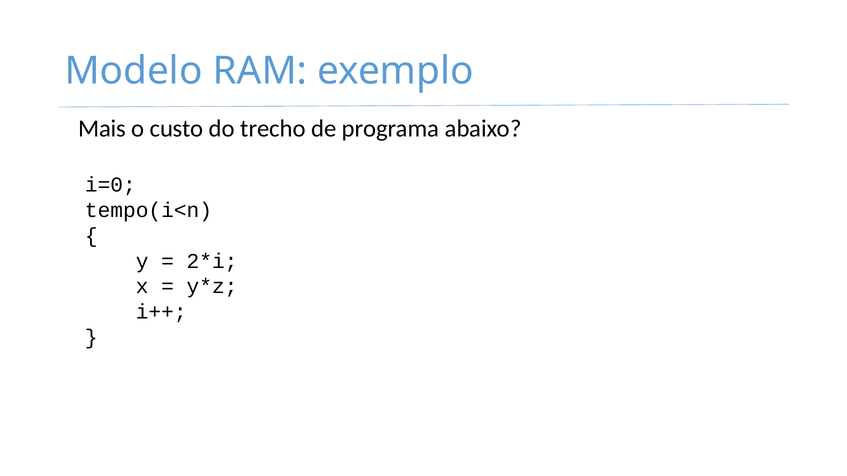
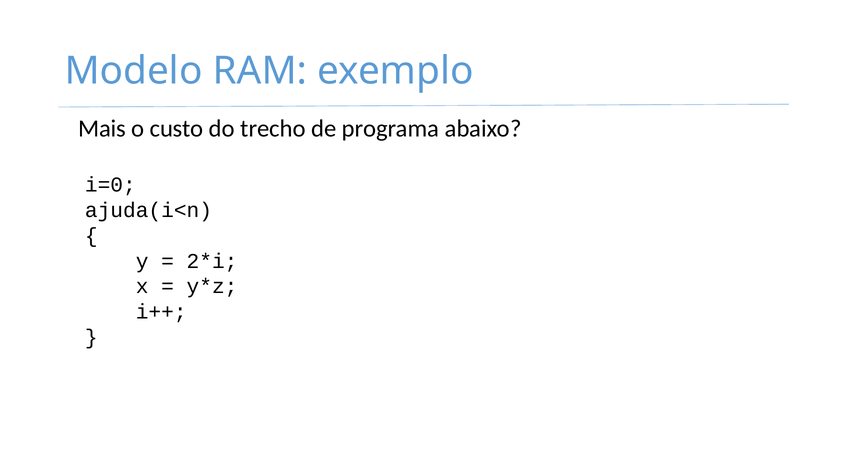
tempo(i<n: tempo(i<n -> ajuda(i<n
